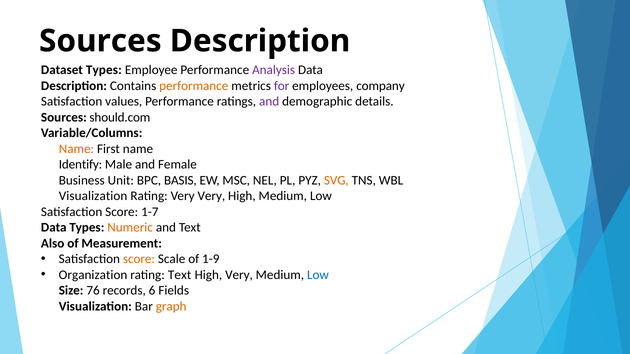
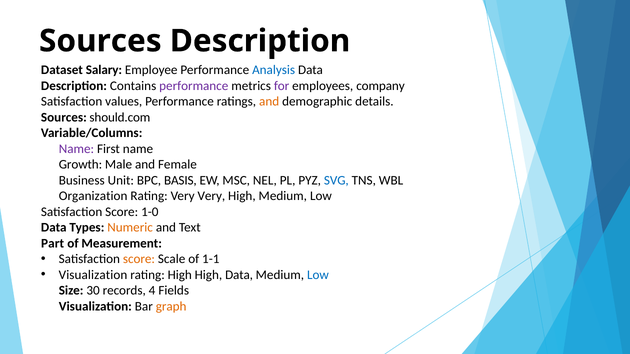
Dataset Types: Types -> Salary
Analysis colour: purple -> blue
performance at (194, 86) colour: orange -> purple
and at (269, 102) colour: purple -> orange
Name at (76, 149) colour: orange -> purple
Identify: Identify -> Growth
SVG colour: orange -> blue
Visualization at (93, 196): Visualization -> Organization
1-7: 1-7 -> 1-0
Also: Also -> Part
1-9: 1-9 -> 1-1
Organization at (93, 275): Organization -> Visualization
rating Text: Text -> High
High Very: Very -> Data
76: 76 -> 30
6: 6 -> 4
